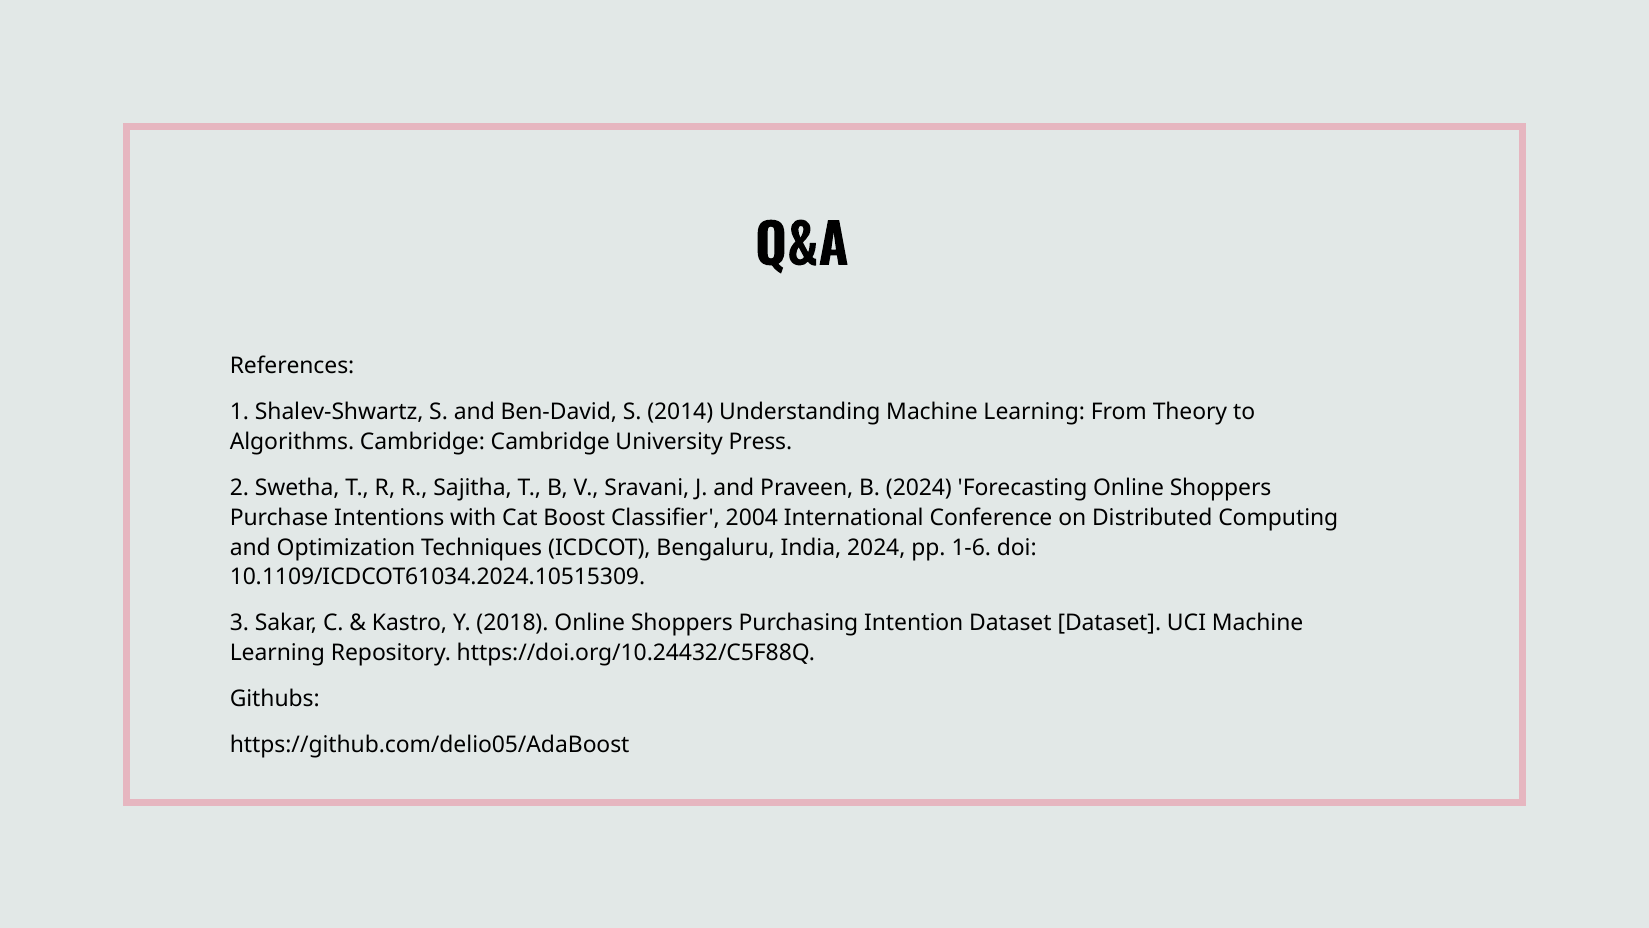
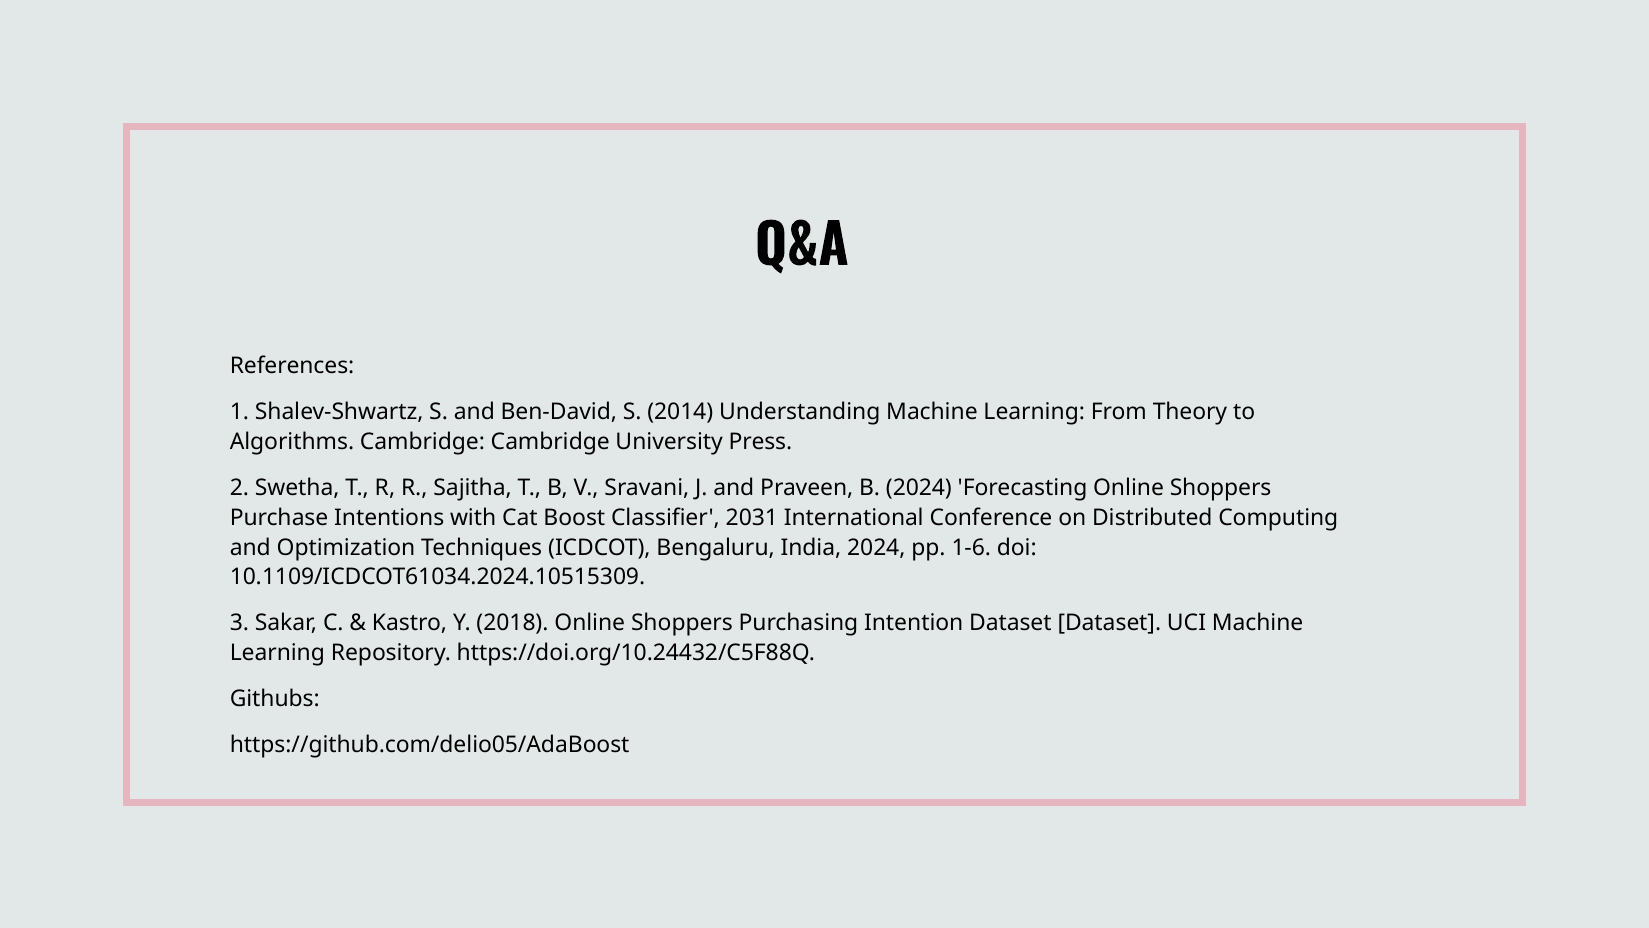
2004: 2004 -> 2031
